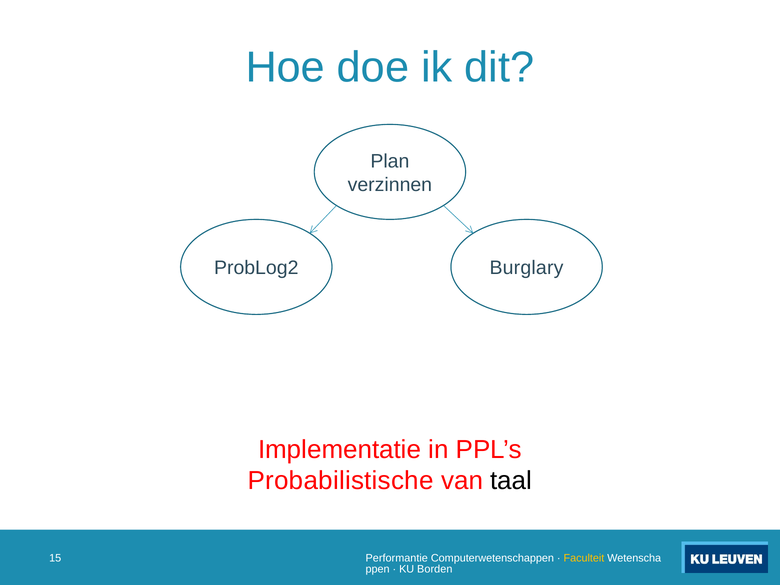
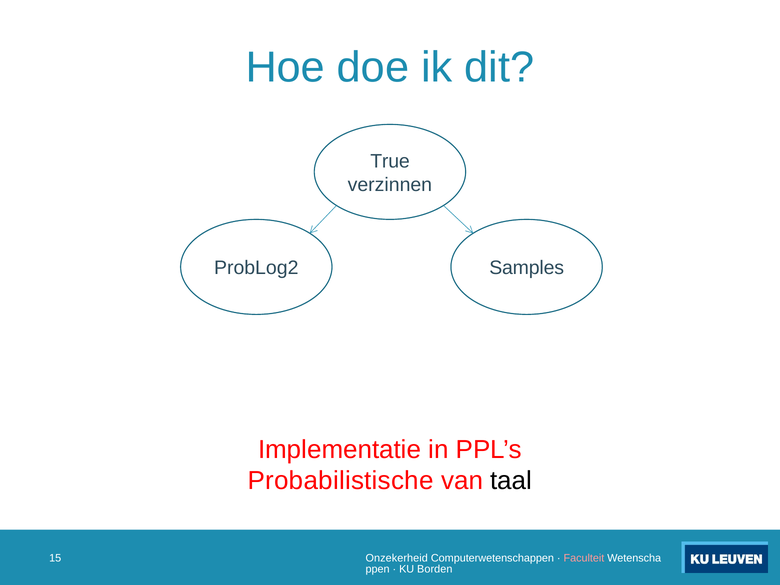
Plan: Plan -> True
Burglary: Burglary -> Samples
Performantie: Performantie -> Onzekerheid
Faculteit colour: yellow -> pink
